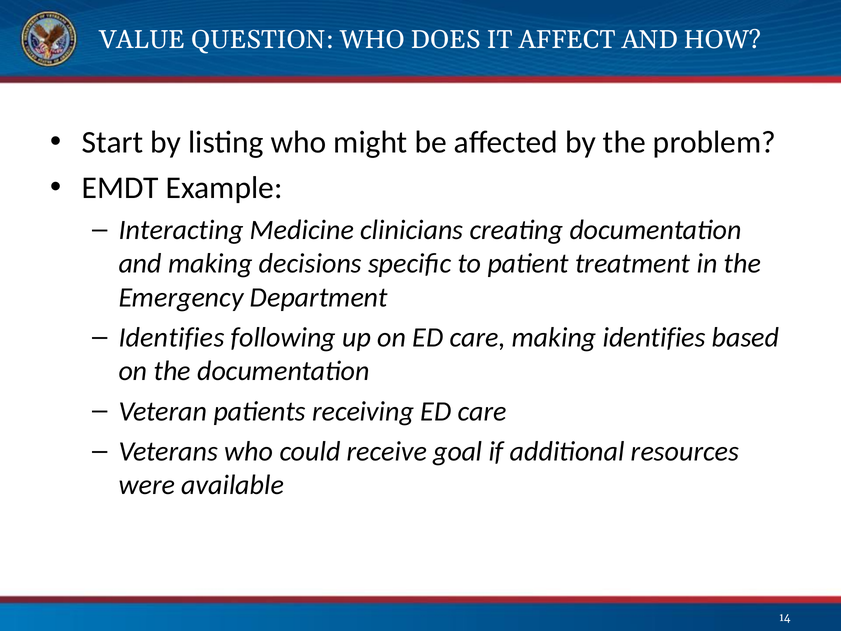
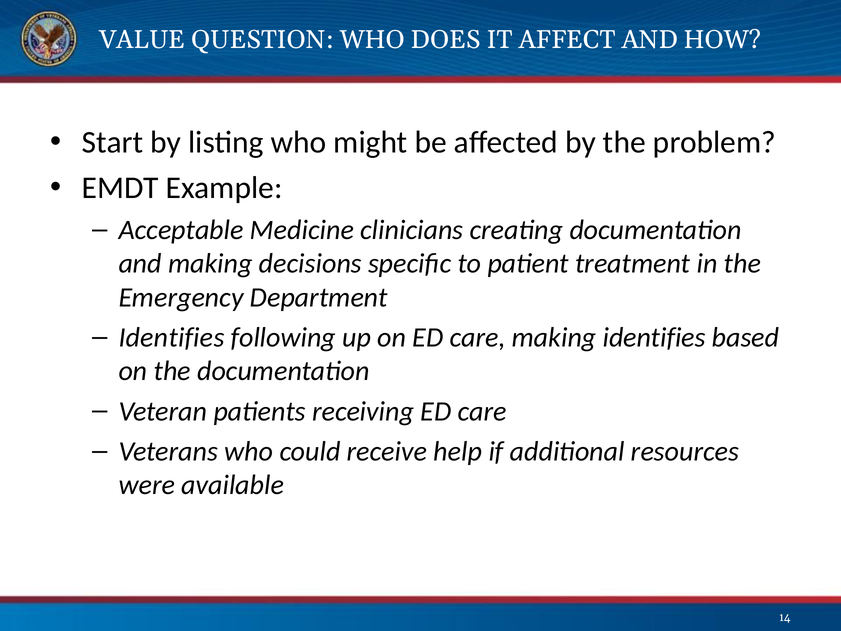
Interacting: Interacting -> Acceptable
goal: goal -> help
